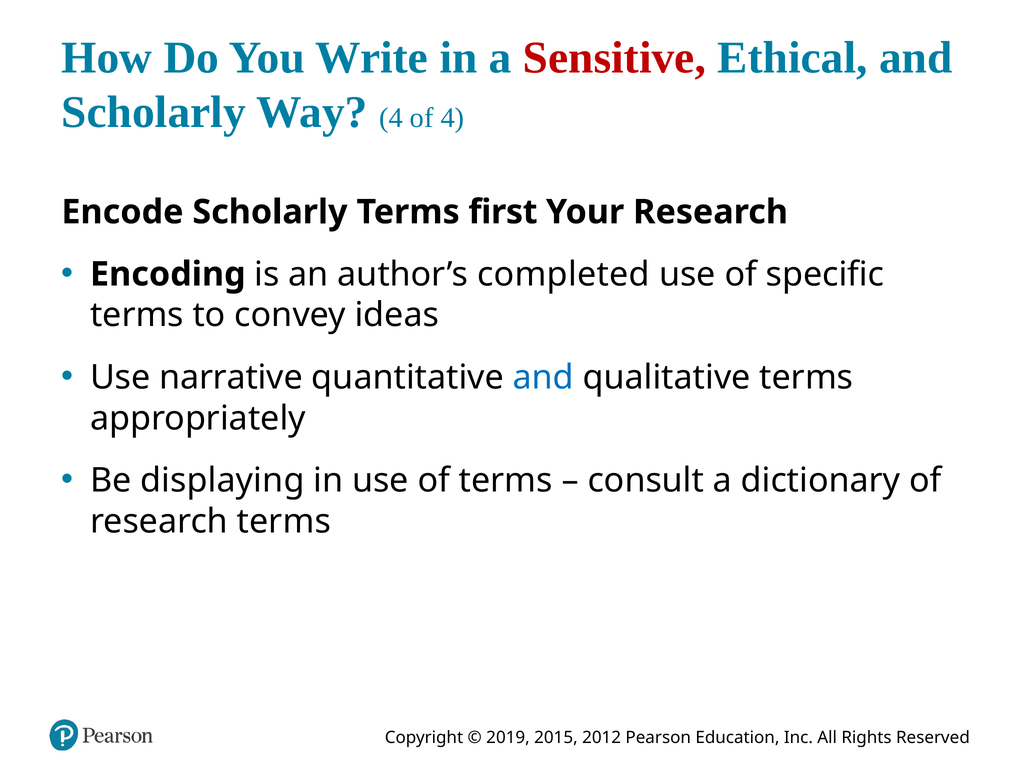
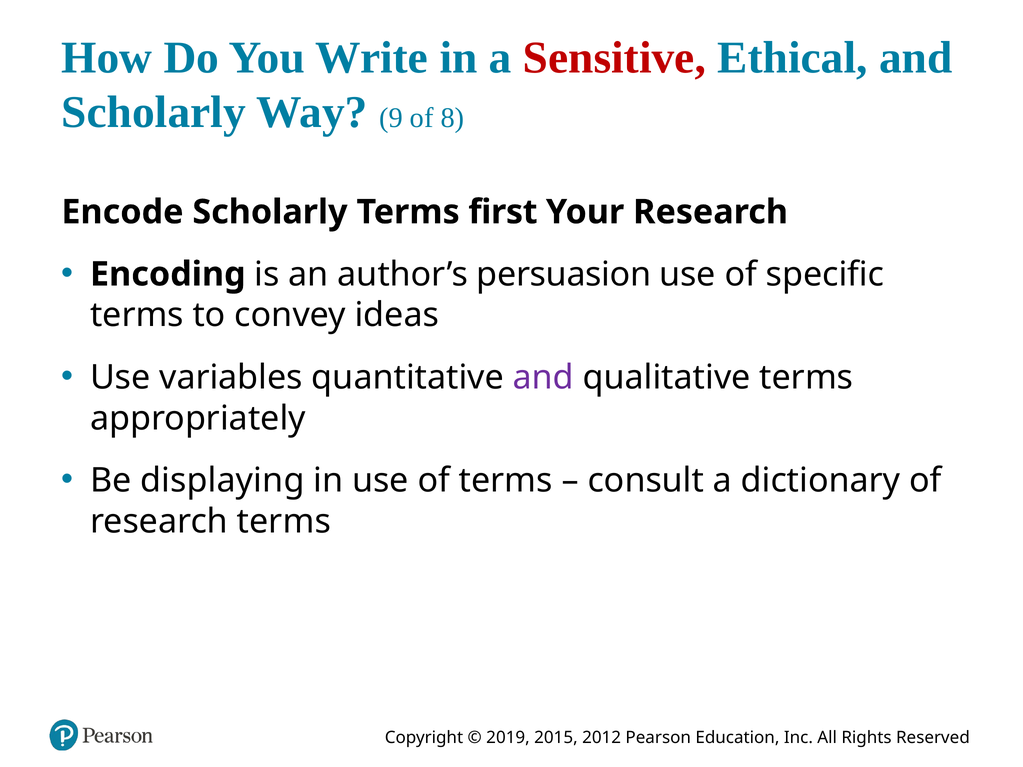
Way 4: 4 -> 9
of 4: 4 -> 8
completed: completed -> persuasion
narrative: narrative -> variables
and at (543, 377) colour: blue -> purple
